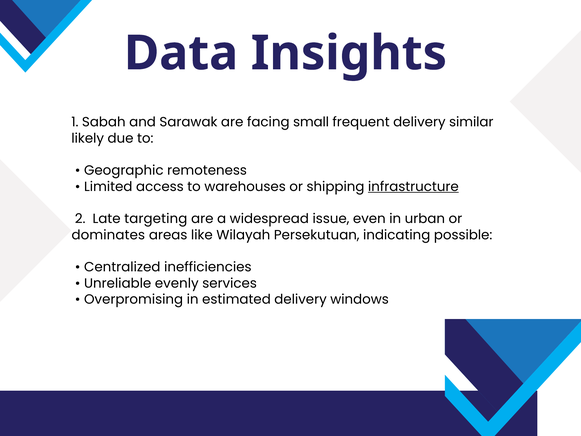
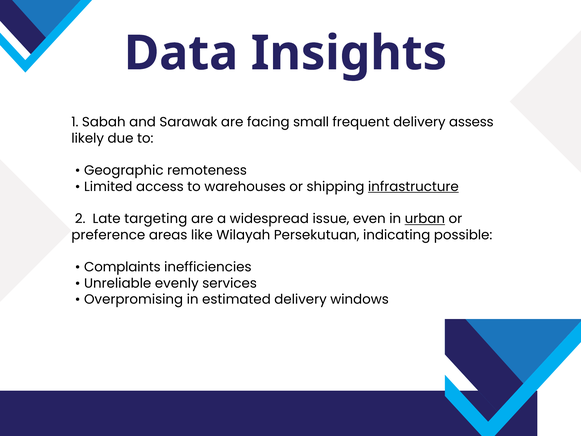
similar: similar -> assess
urban underline: none -> present
dominates: dominates -> preference
Centralized: Centralized -> Complaints
